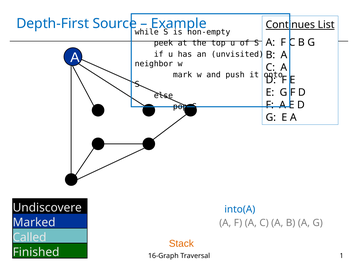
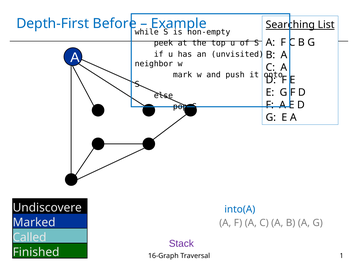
Source: Source -> Before
Continues: Continues -> Searching
Stack colour: orange -> purple
